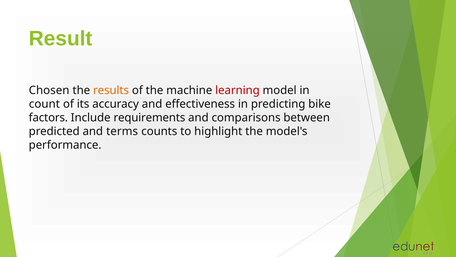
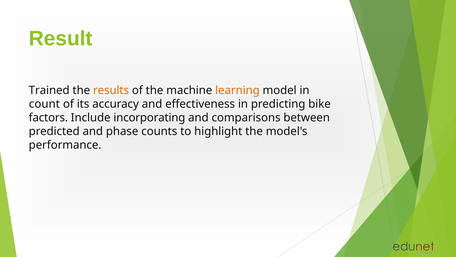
Chosen: Chosen -> Trained
learning colour: red -> orange
requirements: requirements -> incorporating
terms: terms -> phase
